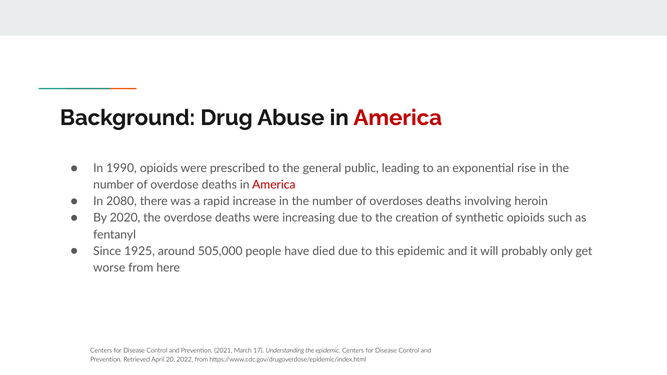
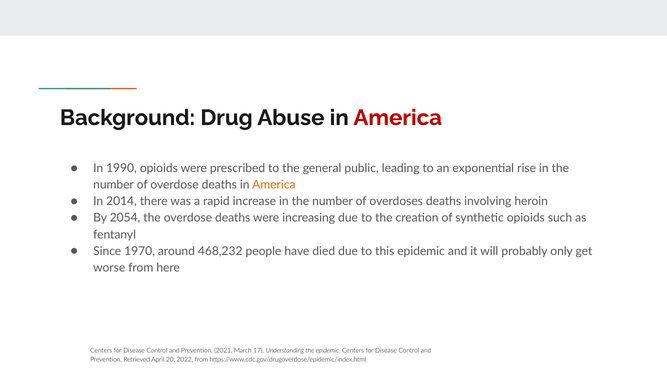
America at (274, 185) colour: red -> orange
2080: 2080 -> 2014
2020: 2020 -> 2054
1925: 1925 -> 1970
505,000: 505,000 -> 468,232
